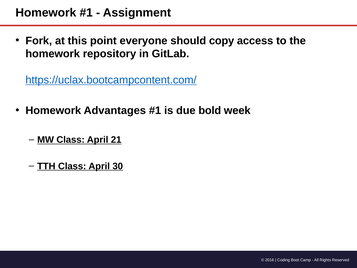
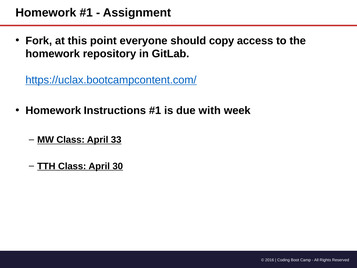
Advantages: Advantages -> Instructions
bold: bold -> with
21: 21 -> 33
